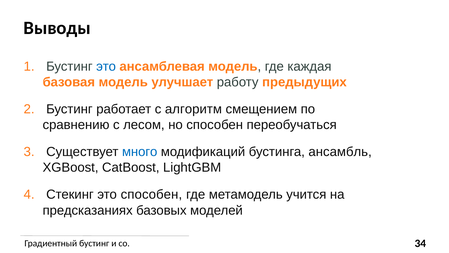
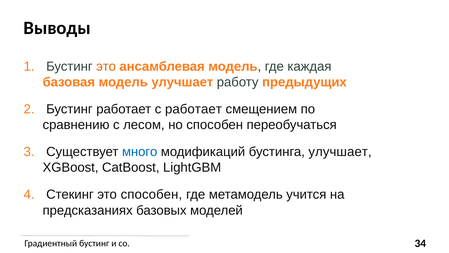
это at (106, 66) colour: blue -> orange
с алгоритм: алгоритм -> работает
бустинга ансамбль: ансамбль -> улучшает
